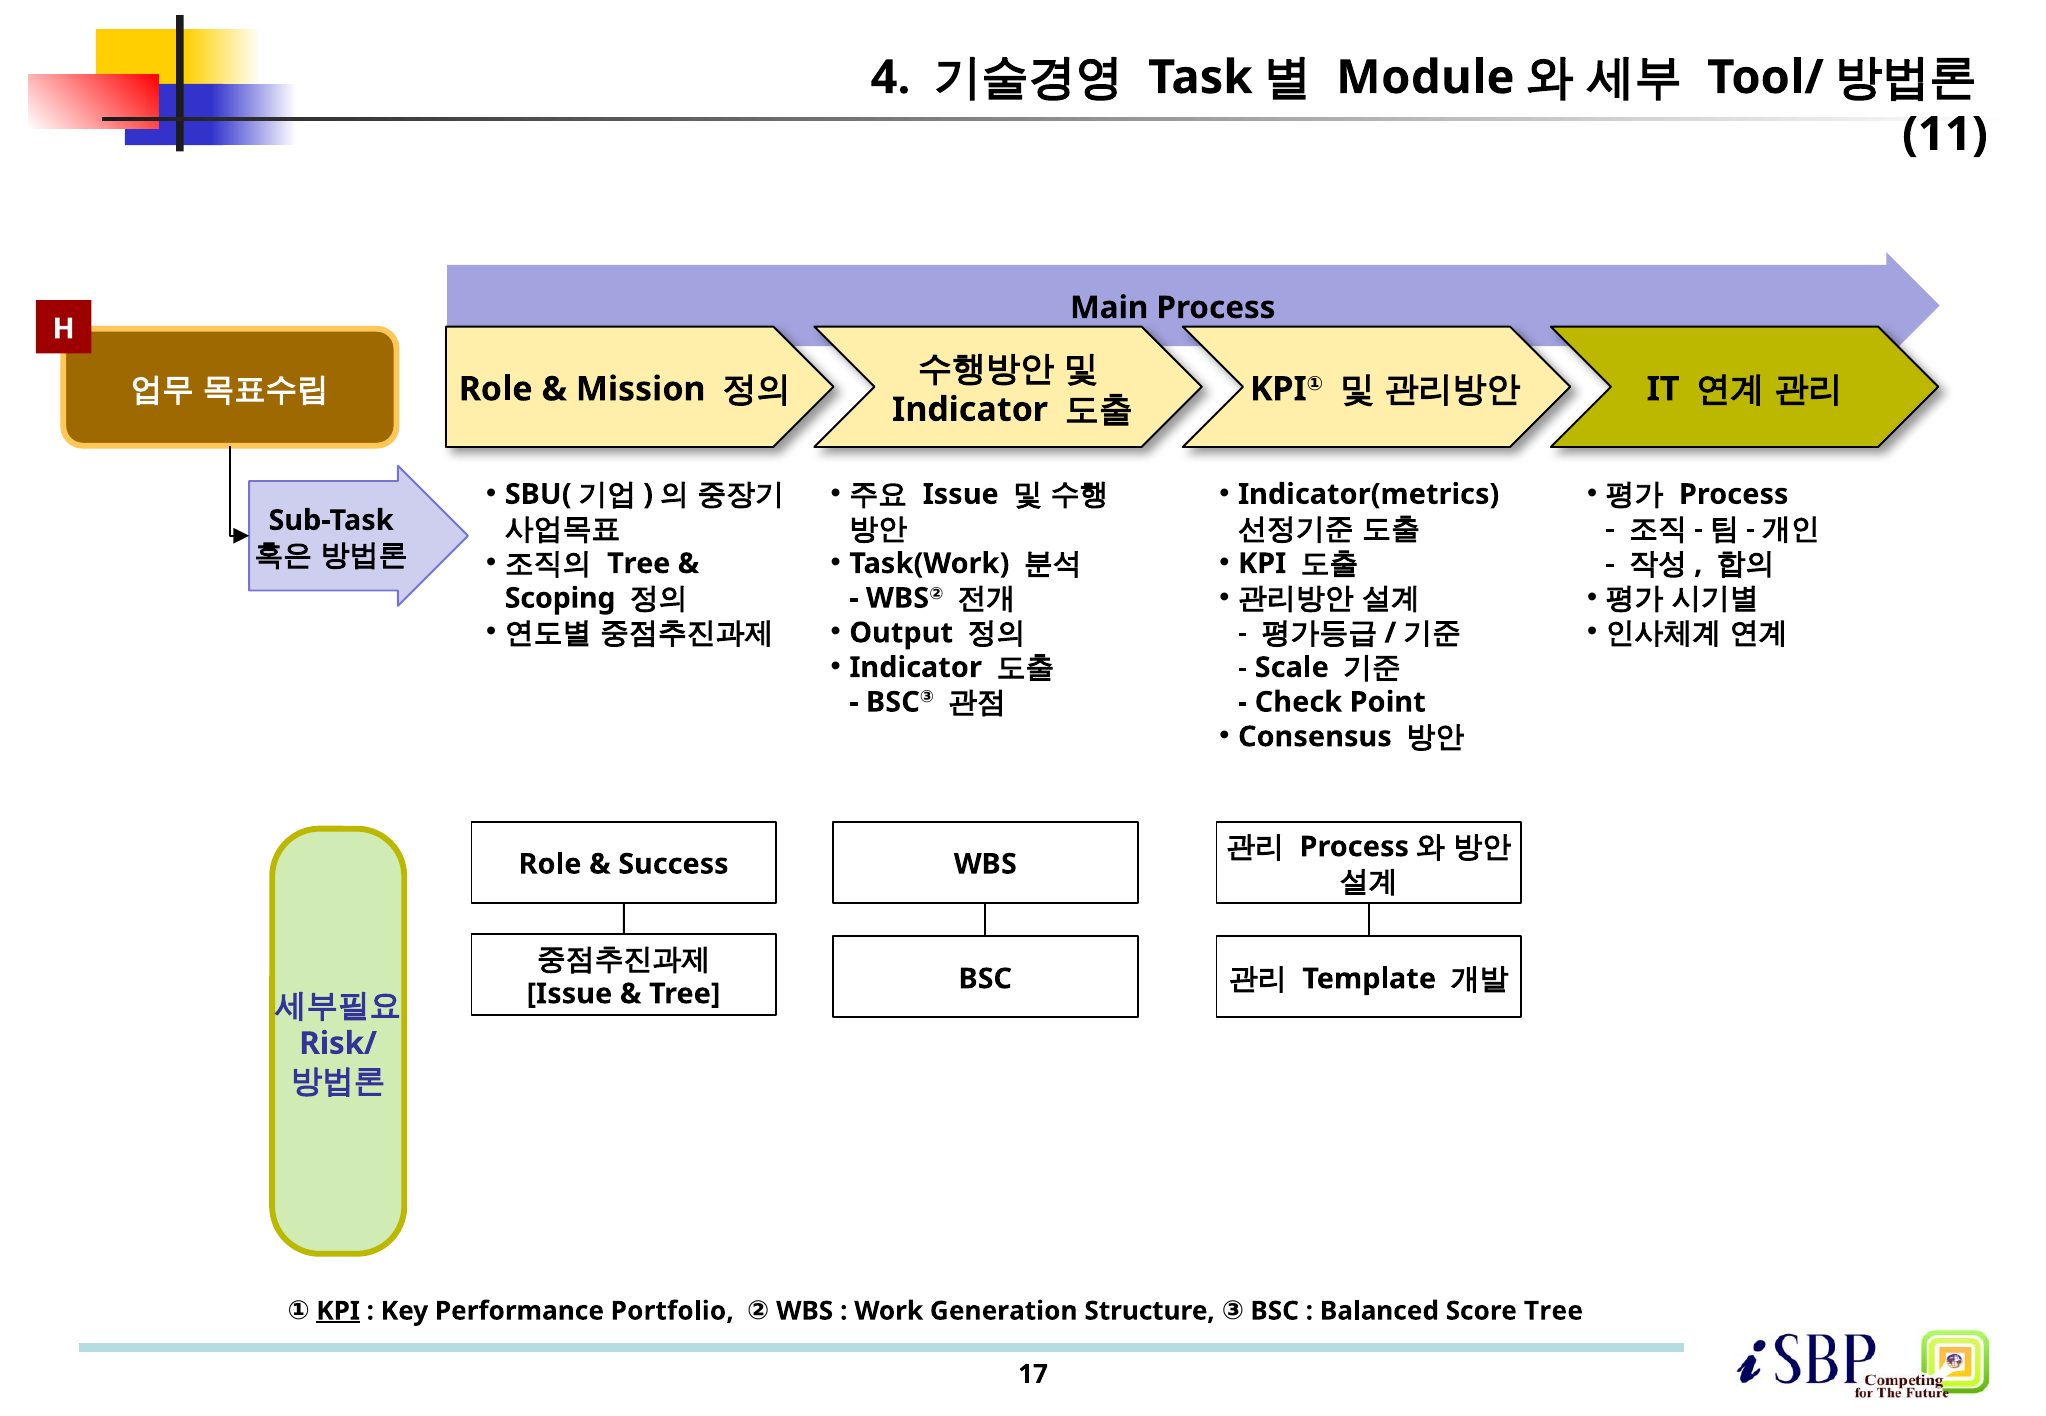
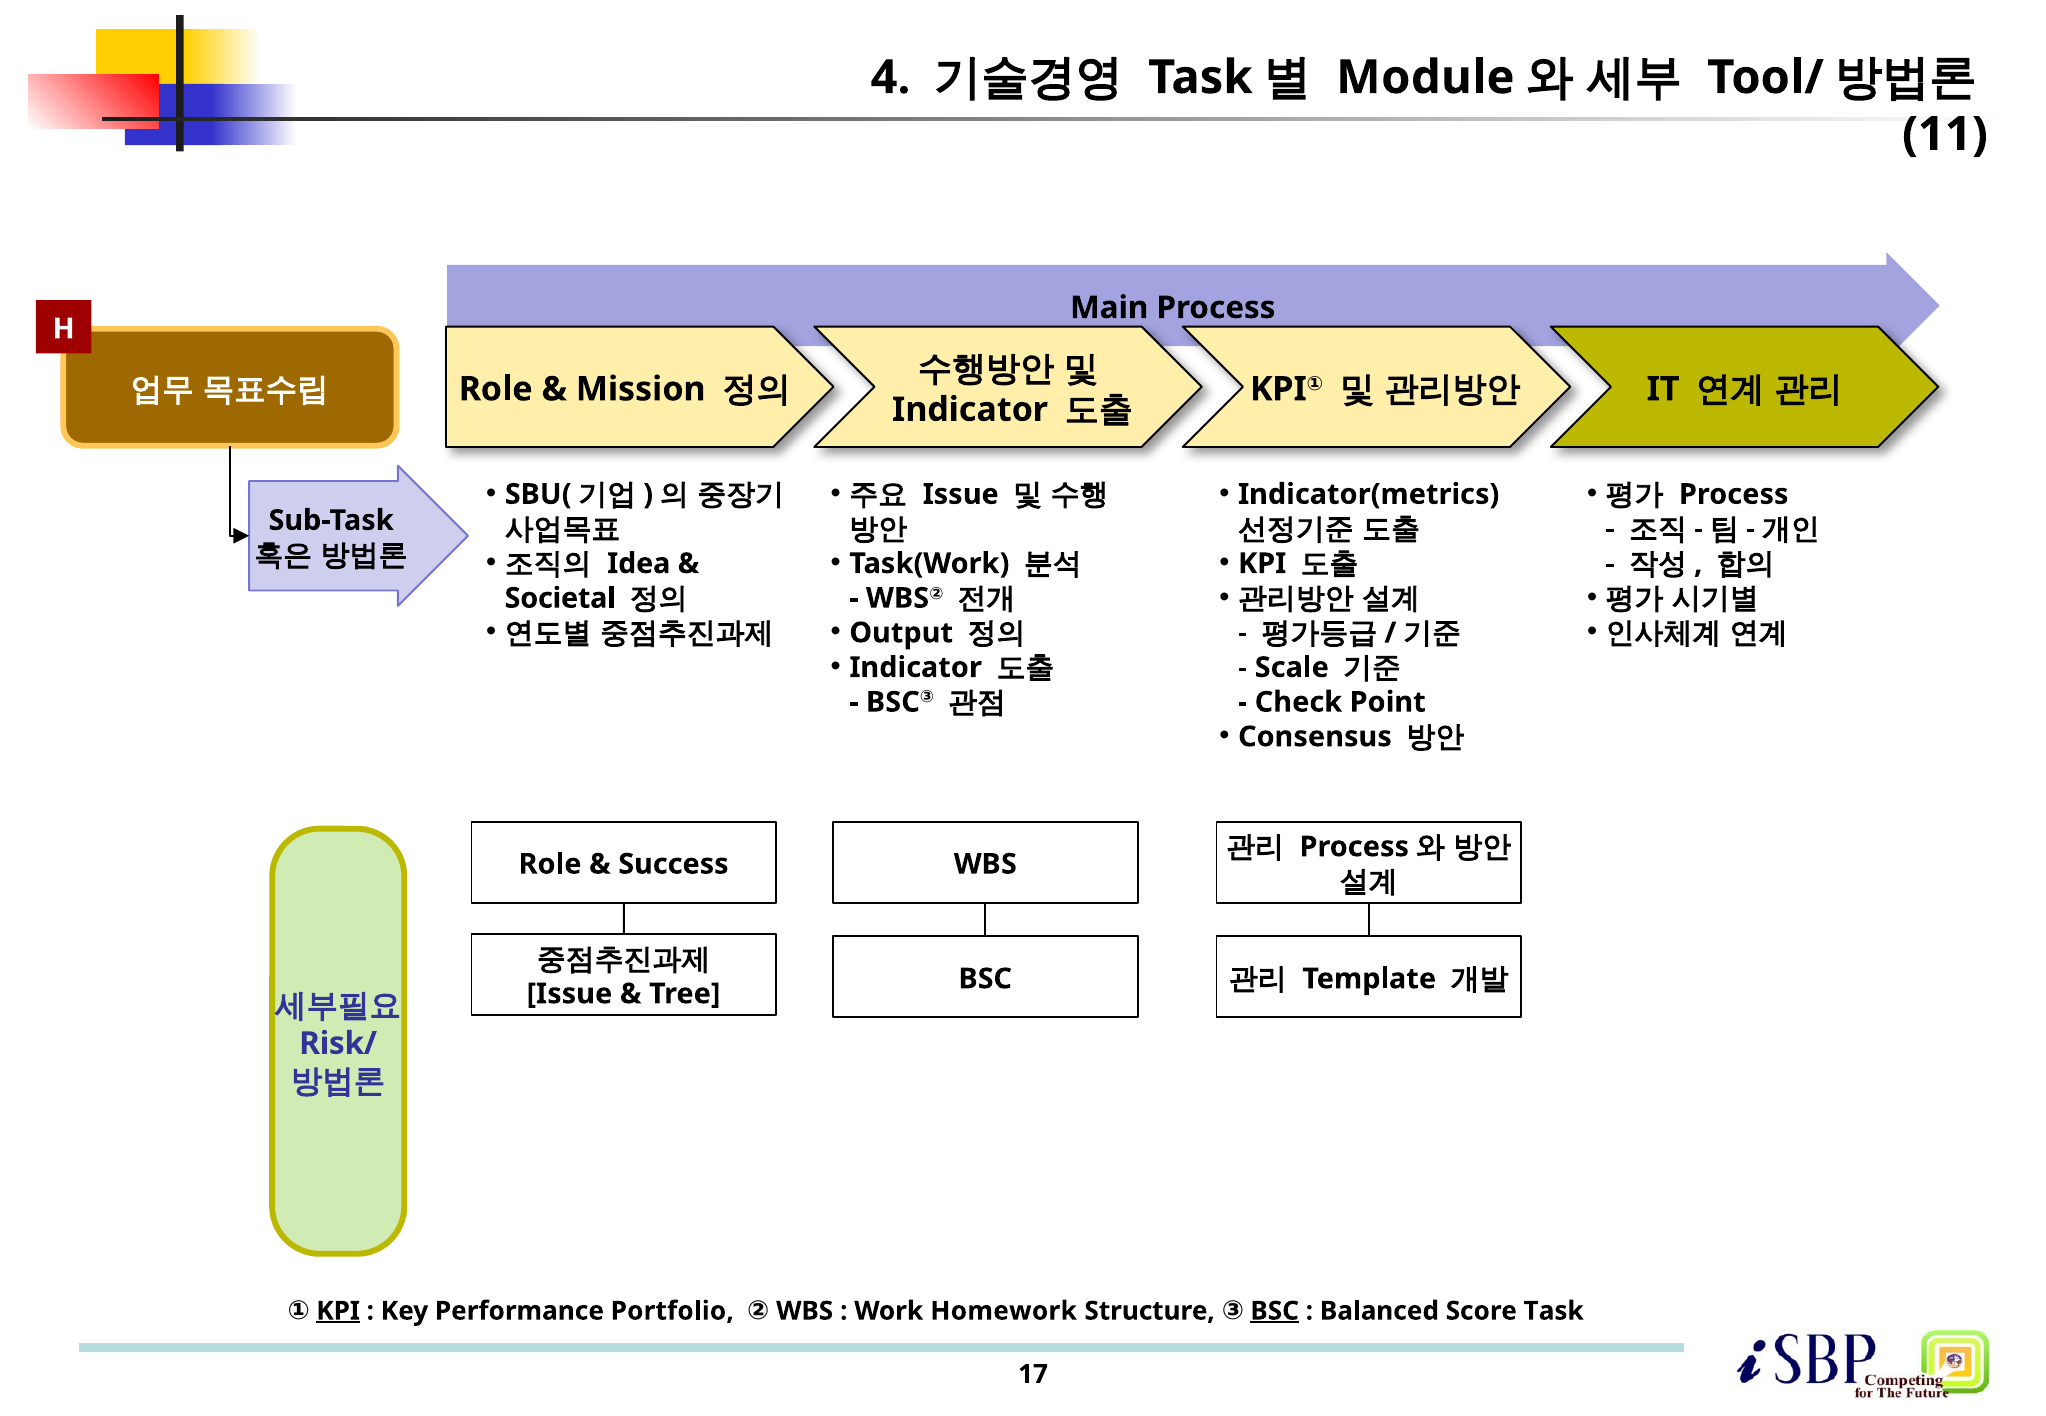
Tree at (639, 564): Tree -> Idea
Scoping: Scoping -> Societal
Generation: Generation -> Homework
BSC at (1275, 1311) underline: none -> present
Score Tree: Tree -> Task
